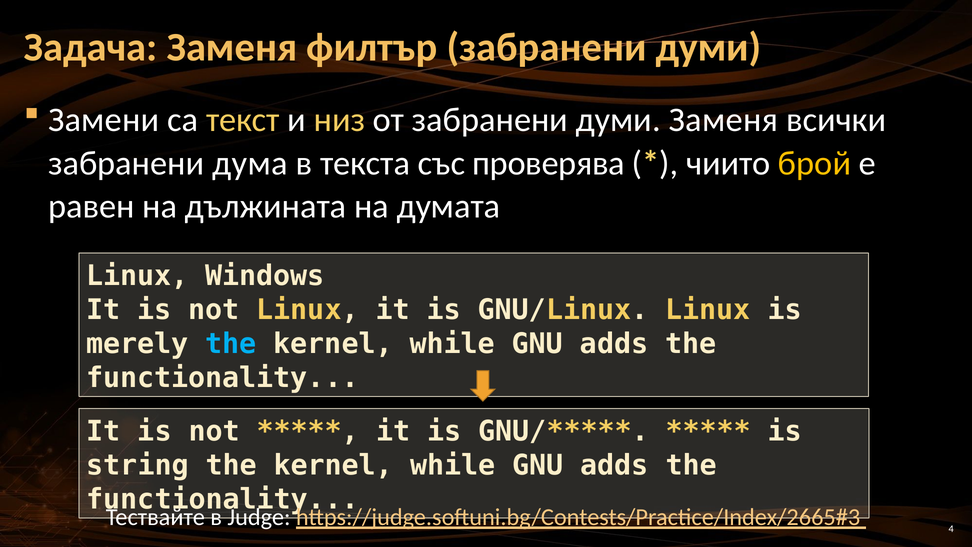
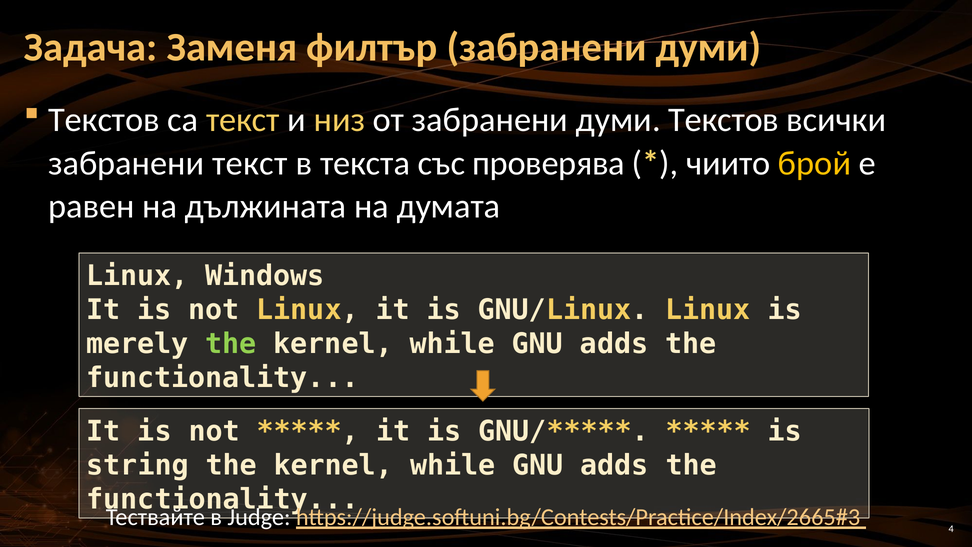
Замени at (104, 120): Замени -> Текстов
думи Заменя: Заменя -> Текстов
забранени дума: дума -> текст
the at (231, 344) colour: light blue -> light green
